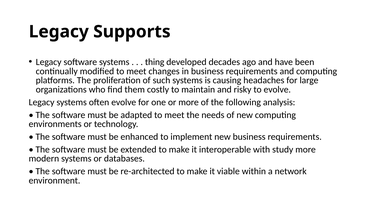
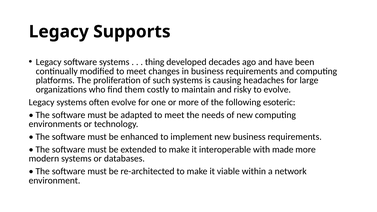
analysis: analysis -> esoteric
study: study -> made
